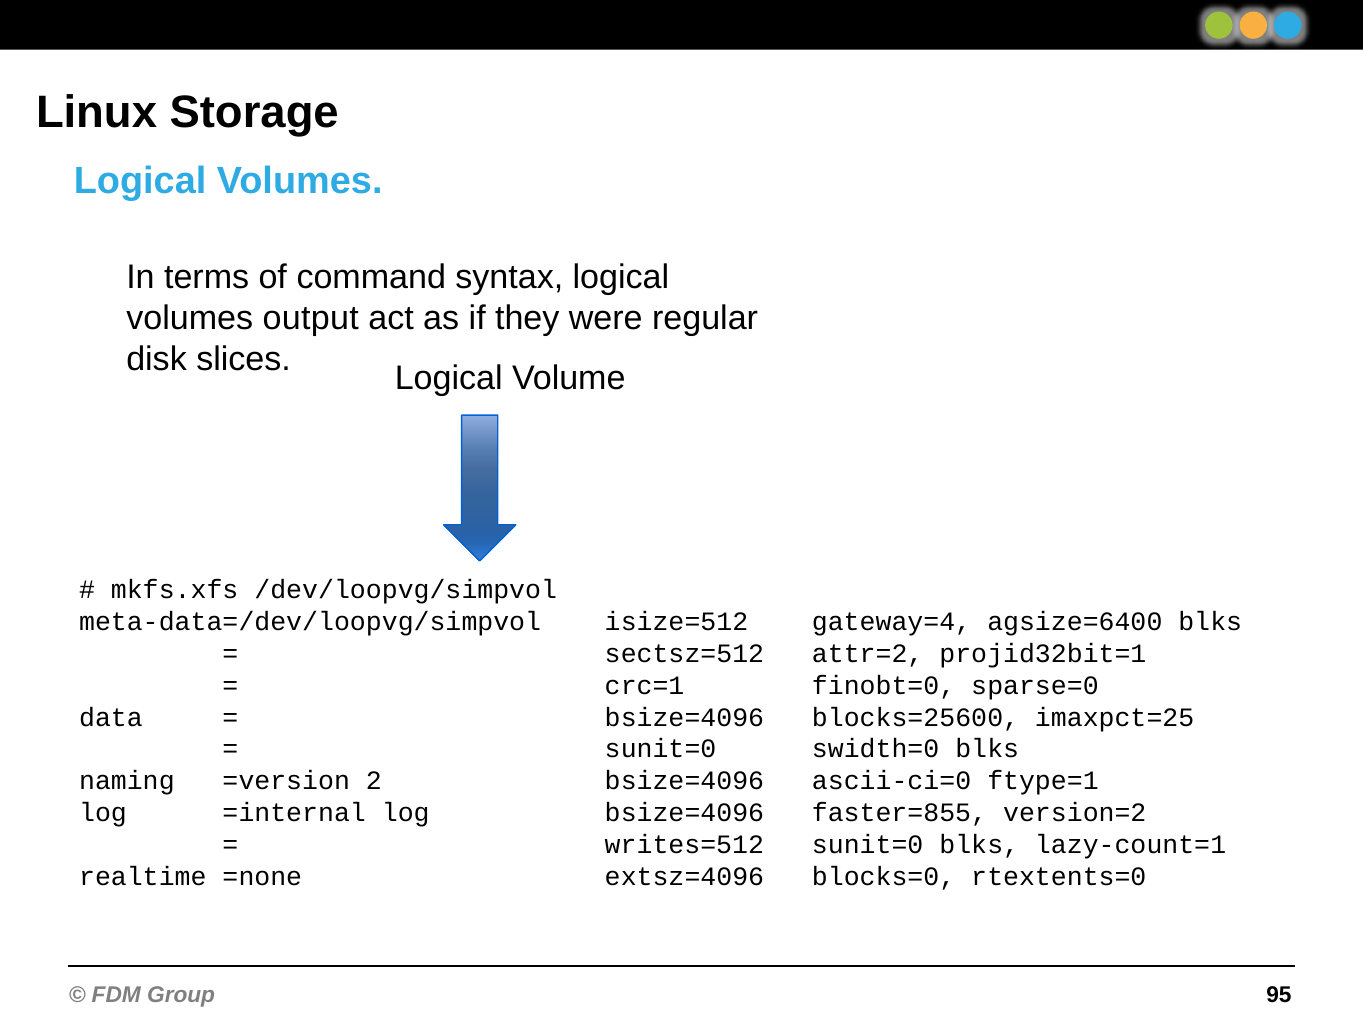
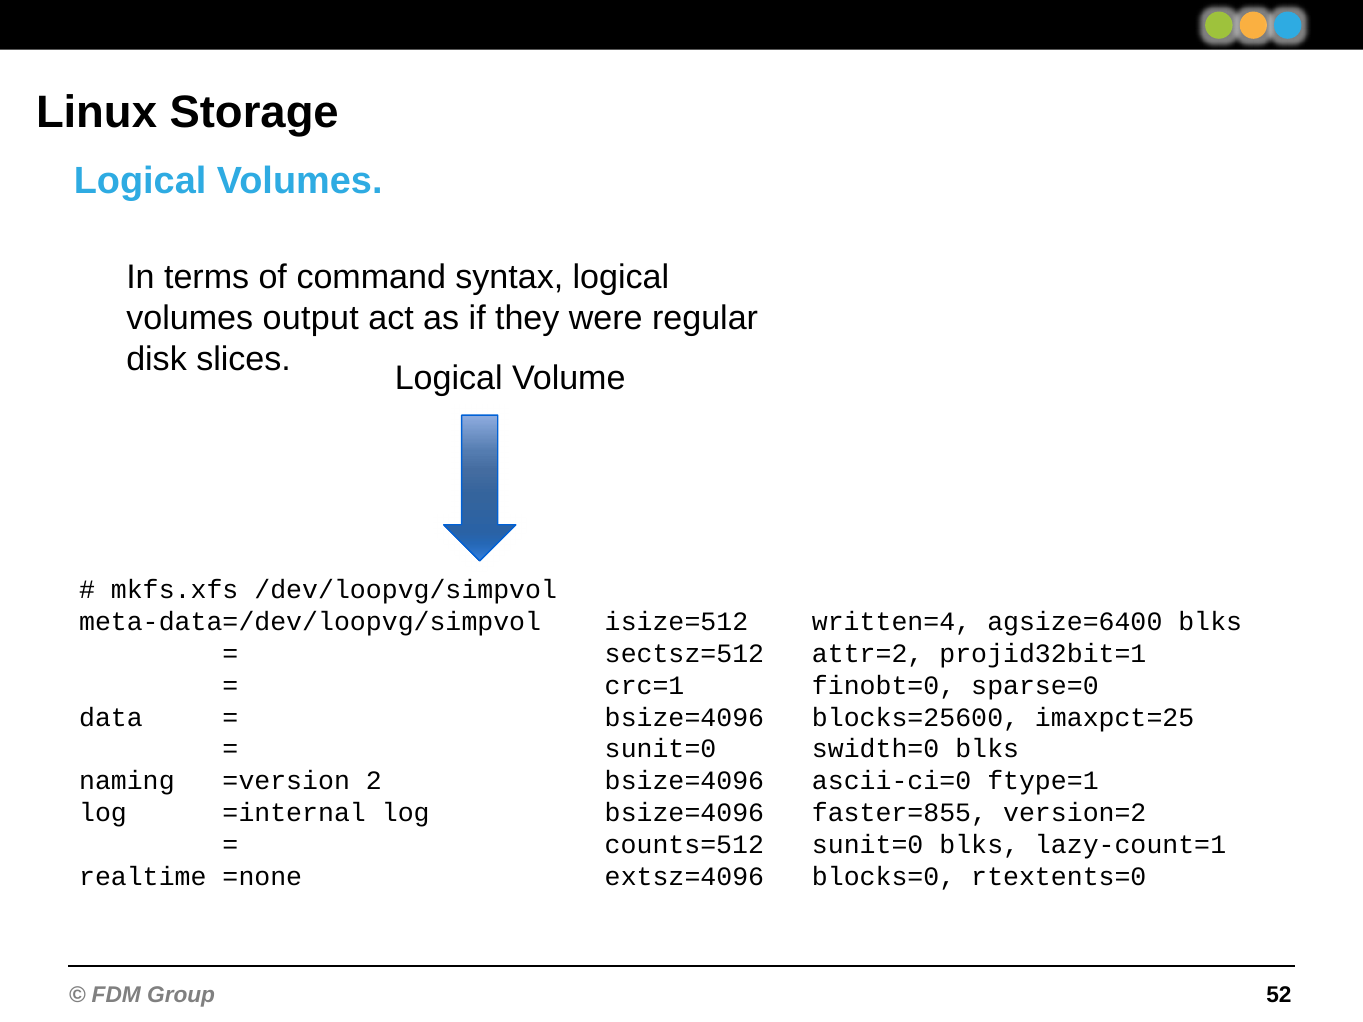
gateway=4: gateway=4 -> written=4
writes=512: writes=512 -> counts=512
95: 95 -> 52
